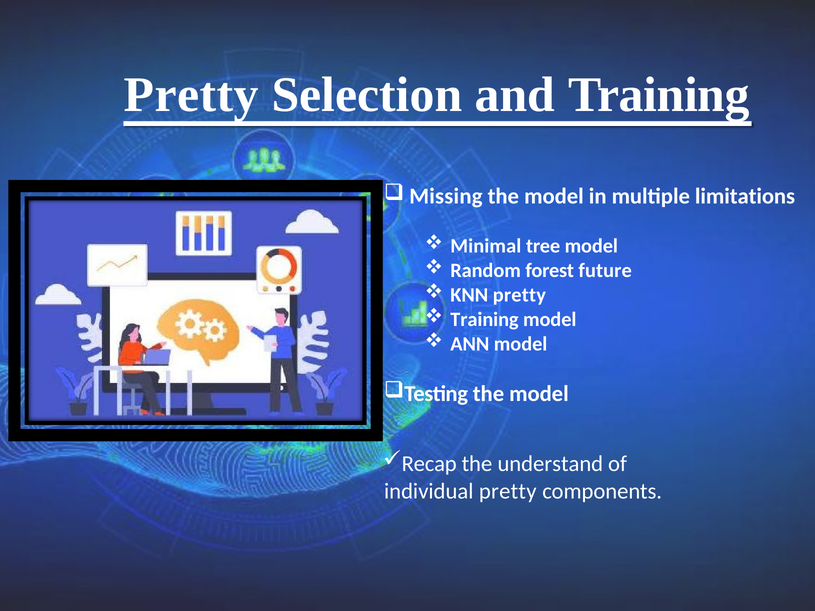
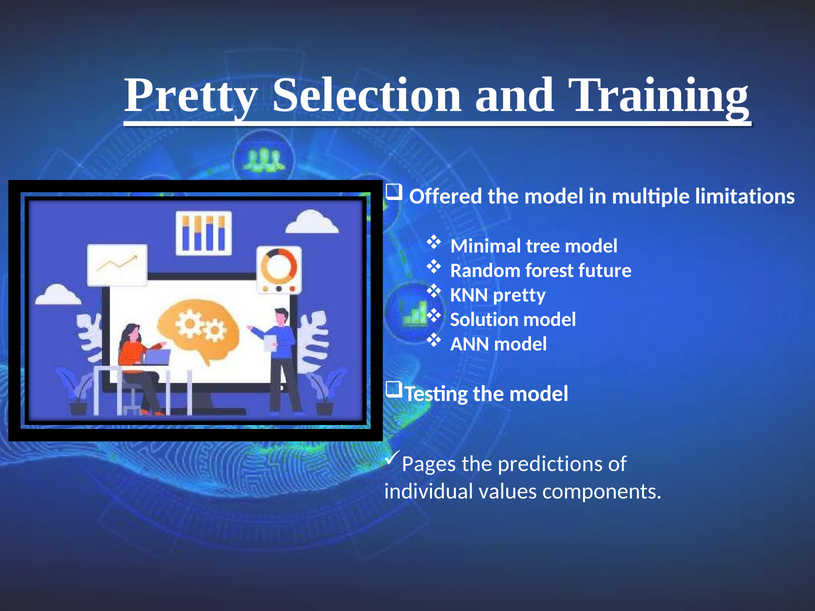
Missing: Missing -> Offered
Training at (484, 320): Training -> Solution
Recap: Recap -> Pages
understand: understand -> predictions
individual pretty: pretty -> values
